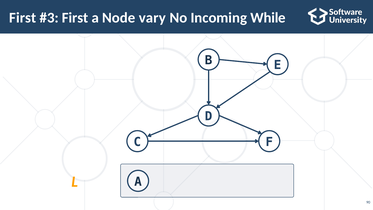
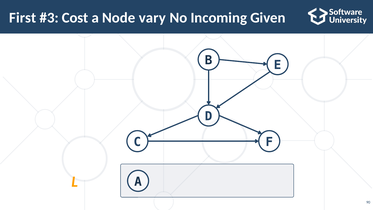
First at (75, 18): First -> Cost
While: While -> Given
